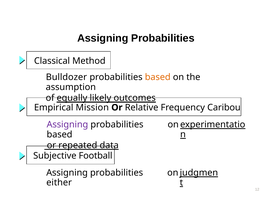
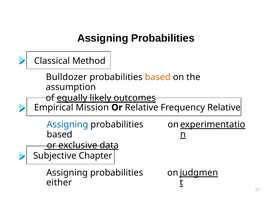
Frequency Caribou: Caribou -> Relative
Assigning at (67, 125) colour: purple -> blue
repeated: repeated -> exclusive
Football: Football -> Chapter
